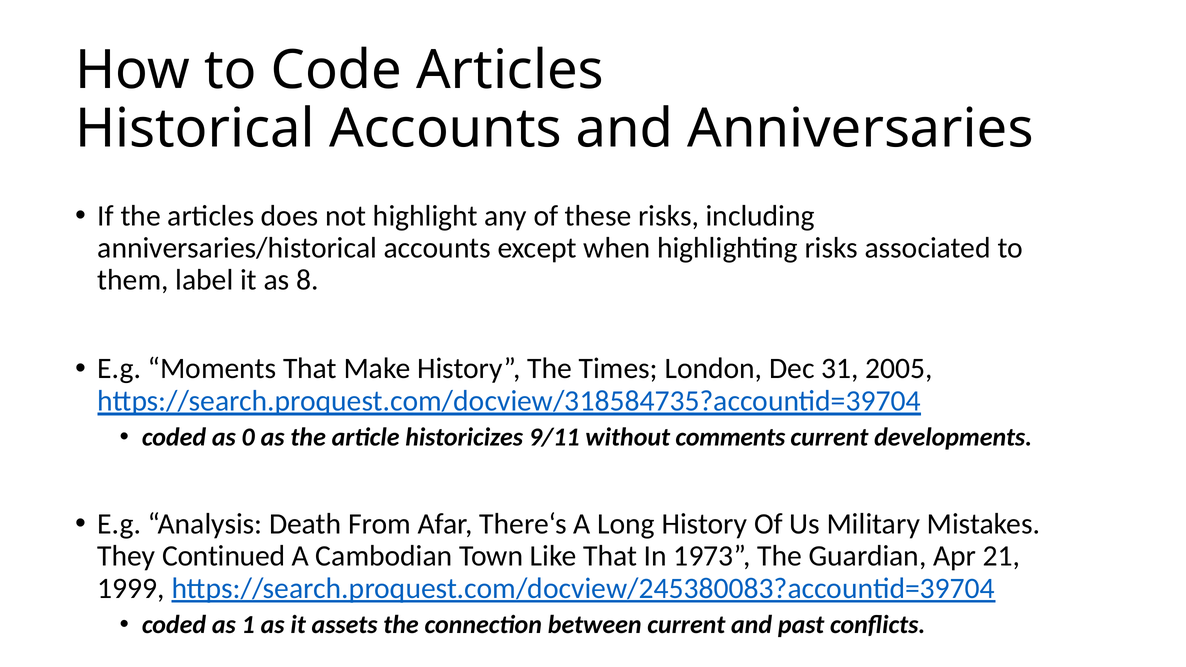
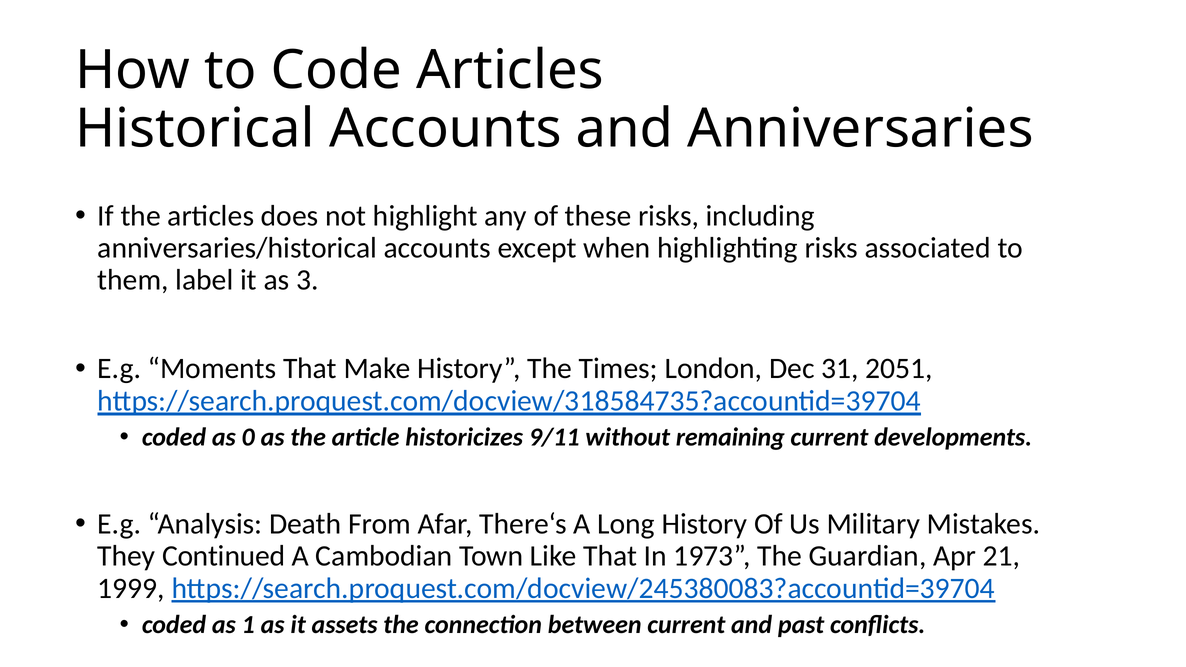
8: 8 -> 3
2005: 2005 -> 2051
comments: comments -> remaining
